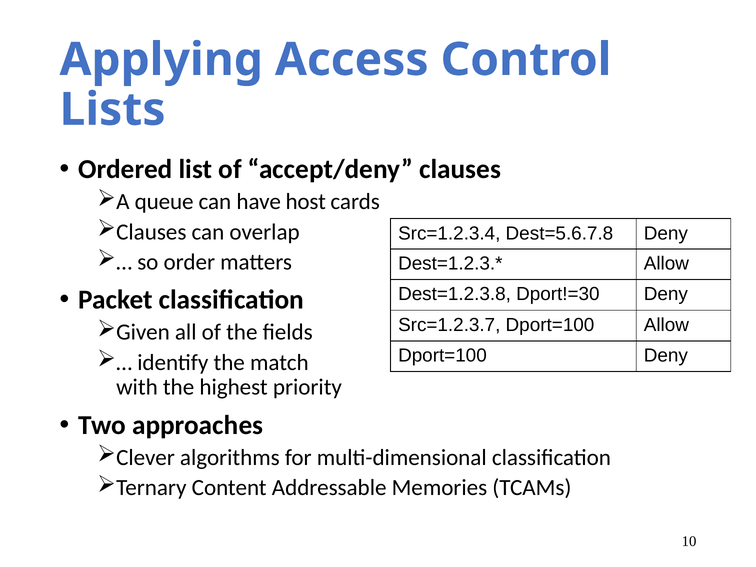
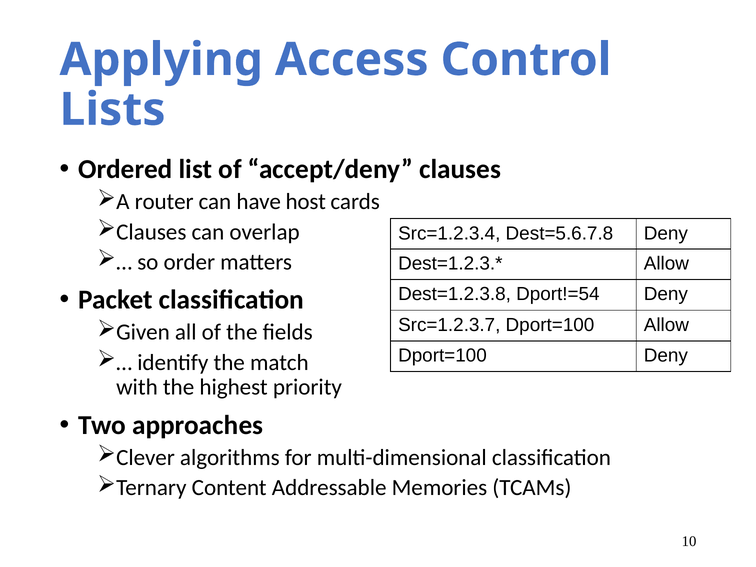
queue: queue -> router
Dport!=30: Dport!=30 -> Dport!=54
